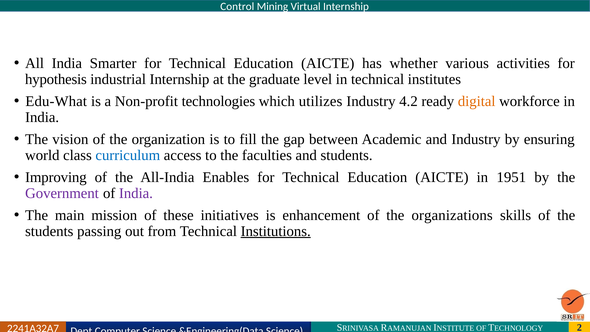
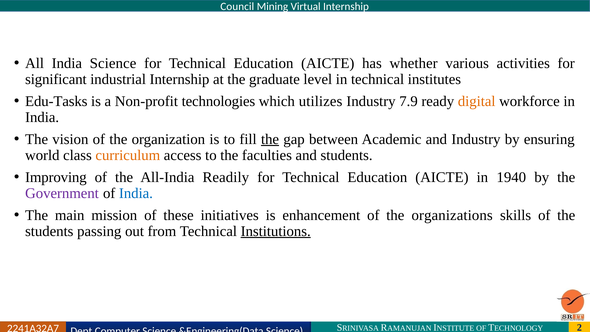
Control: Control -> Council
India Smarter: Smarter -> Science
hypothesis: hypothesis -> significant
Edu-What: Edu-What -> Edu-Tasks
4.2: 4.2 -> 7.9
the at (270, 139) underline: none -> present
curriculum colour: blue -> orange
Enables: Enables -> Readily
1951: 1951 -> 1940
India at (136, 193) colour: purple -> blue
